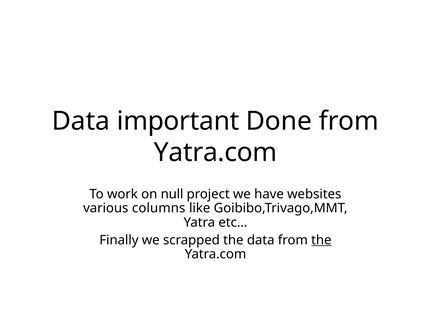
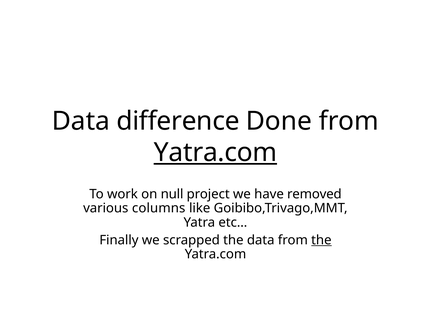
important: important -> difference
Yatra.com at (216, 153) underline: none -> present
websites: websites -> removed
